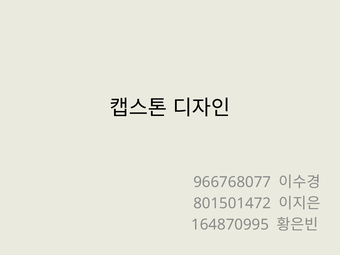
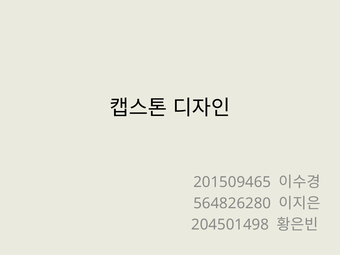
966768077: 966768077 -> 201509465
801501472: 801501472 -> 564826280
164870995: 164870995 -> 204501498
